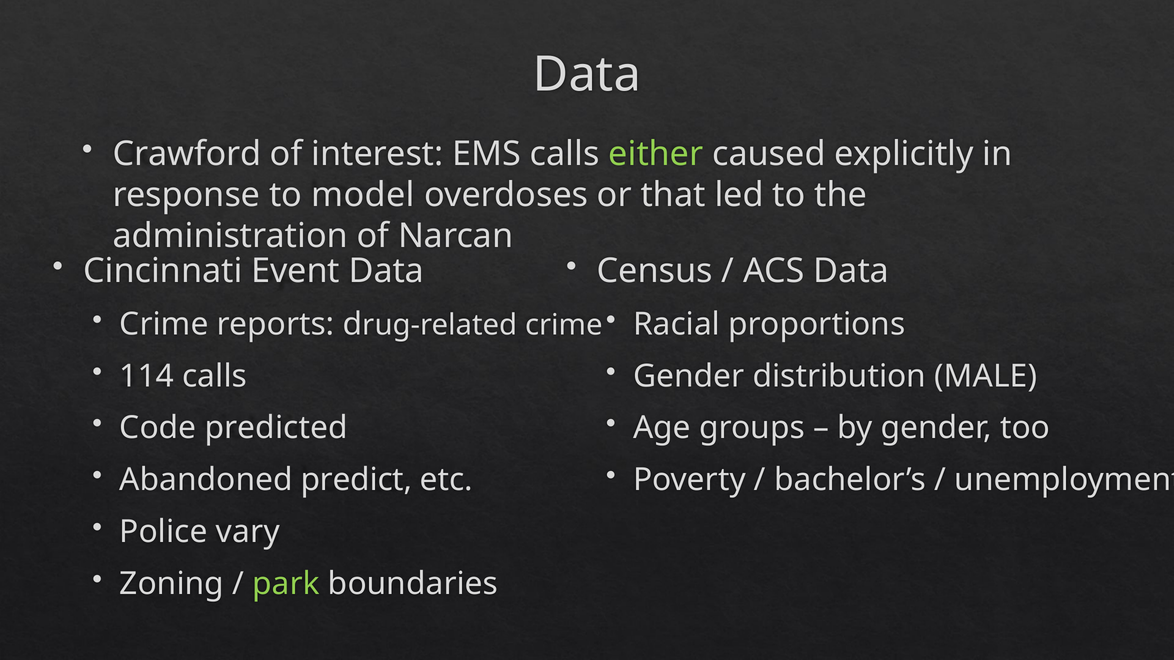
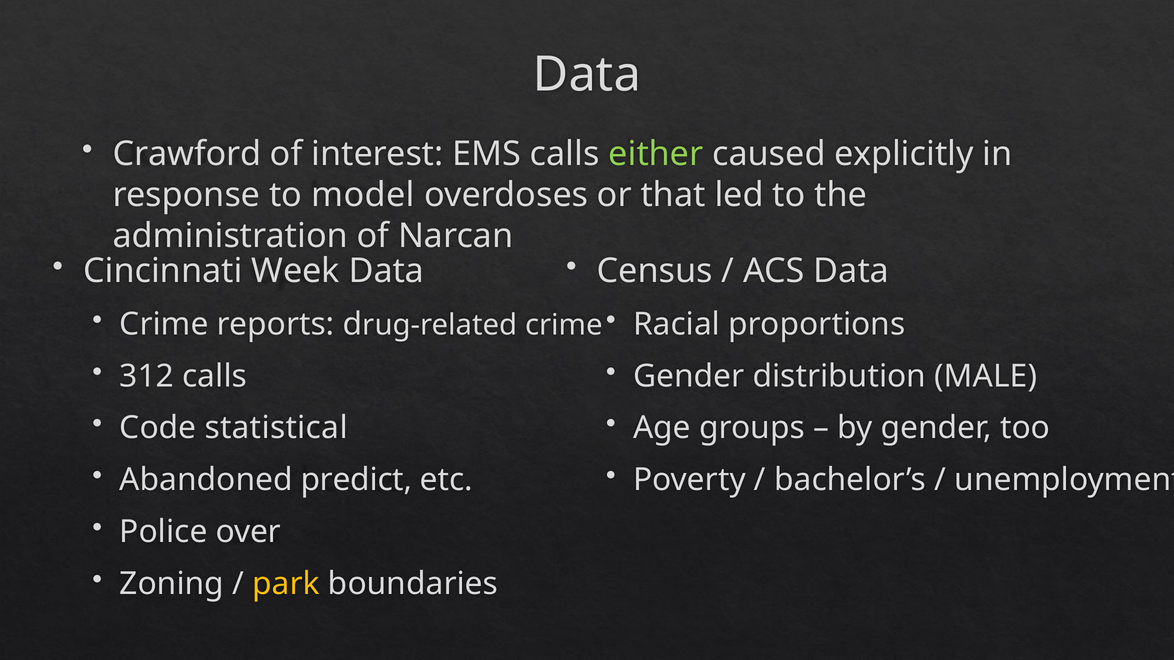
Event: Event -> Week
114: 114 -> 312
predicted: predicted -> statistical
vary: vary -> over
park colour: light green -> yellow
